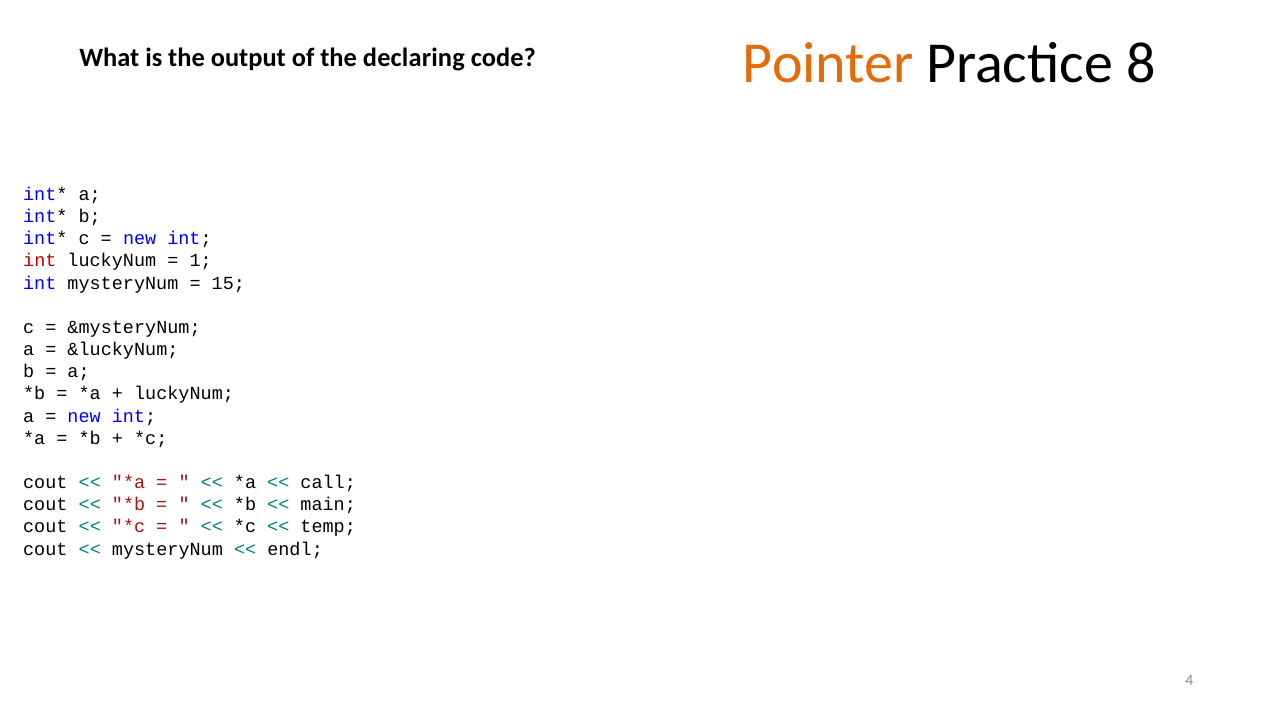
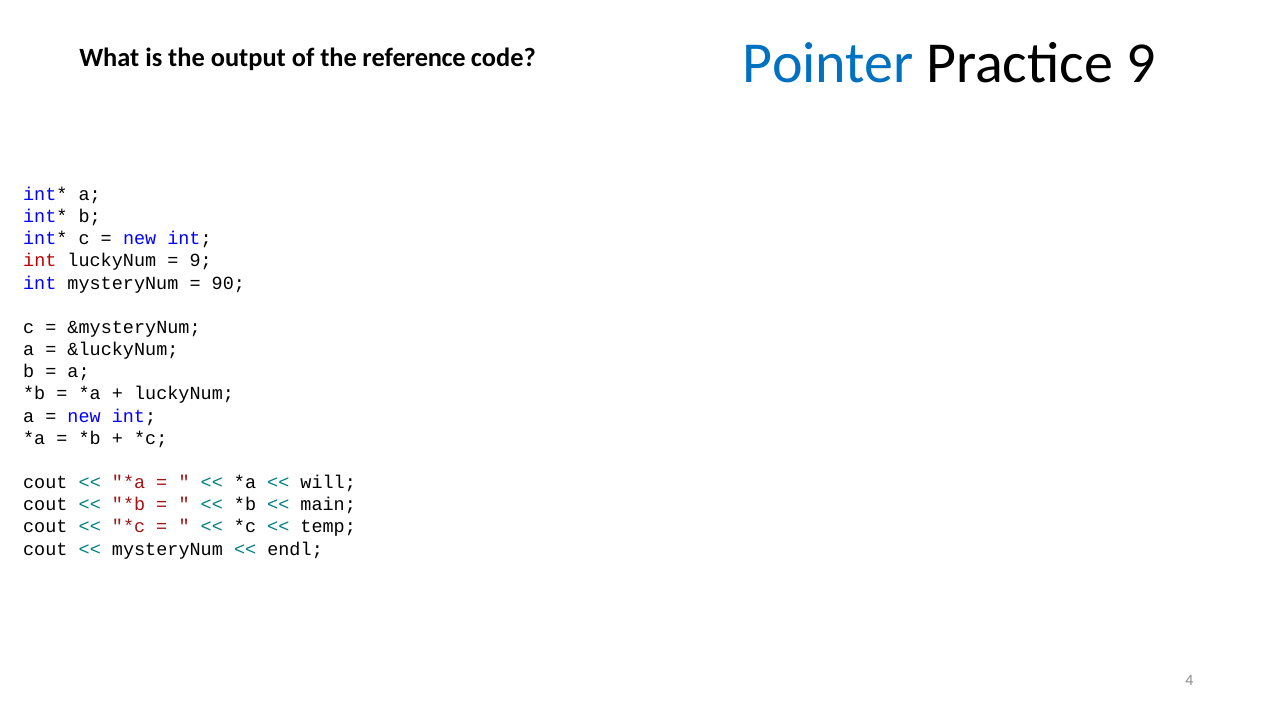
Pointer colour: orange -> blue
Practice 8: 8 -> 9
declaring: declaring -> reference
1 at (201, 261): 1 -> 9
15: 15 -> 90
call: call -> will
